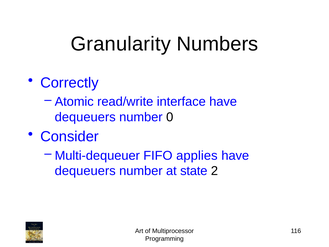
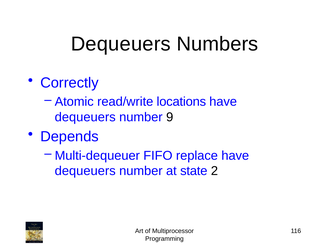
Granularity at (121, 44): Granularity -> Dequeuers
interface: interface -> locations
0: 0 -> 9
Consider: Consider -> Depends
applies: applies -> replace
